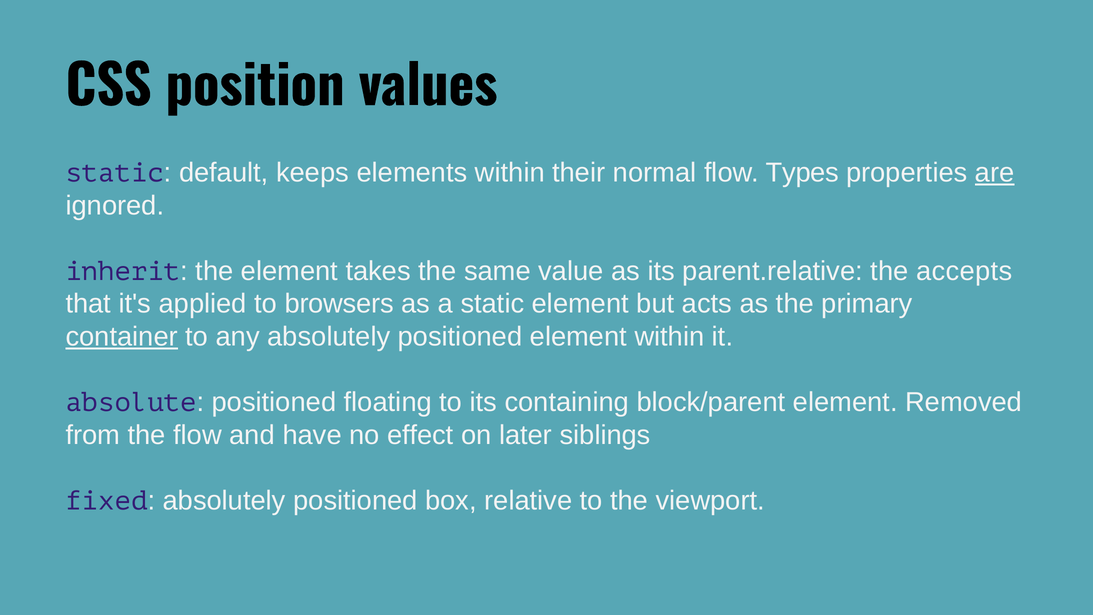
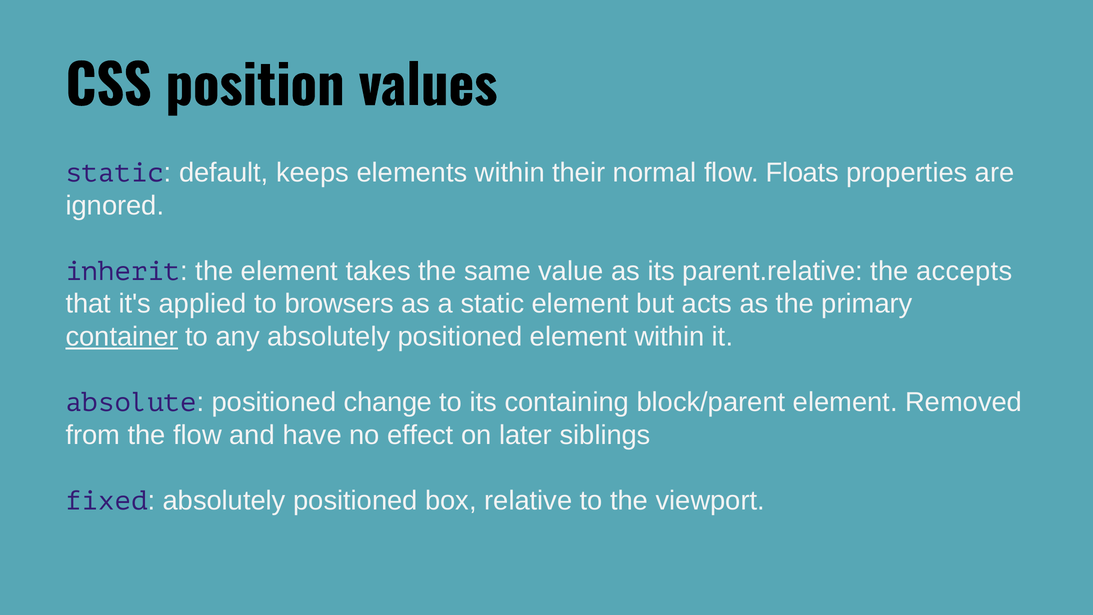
Types: Types -> Floats
are underline: present -> none
floating: floating -> change
